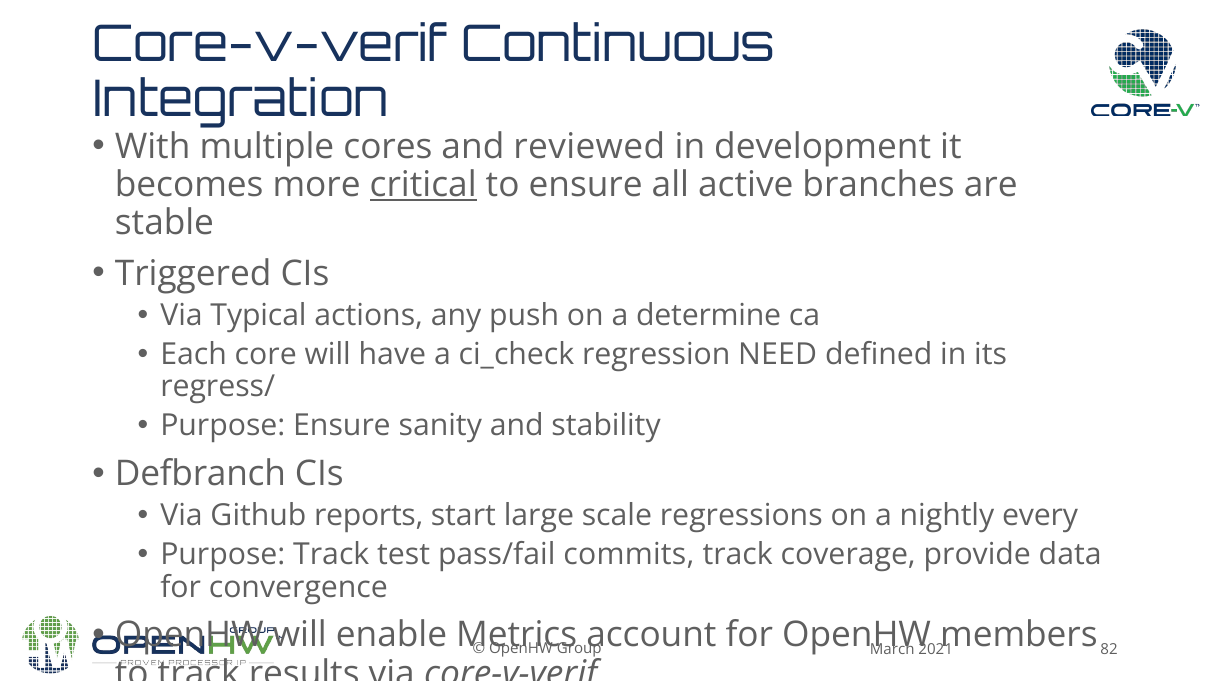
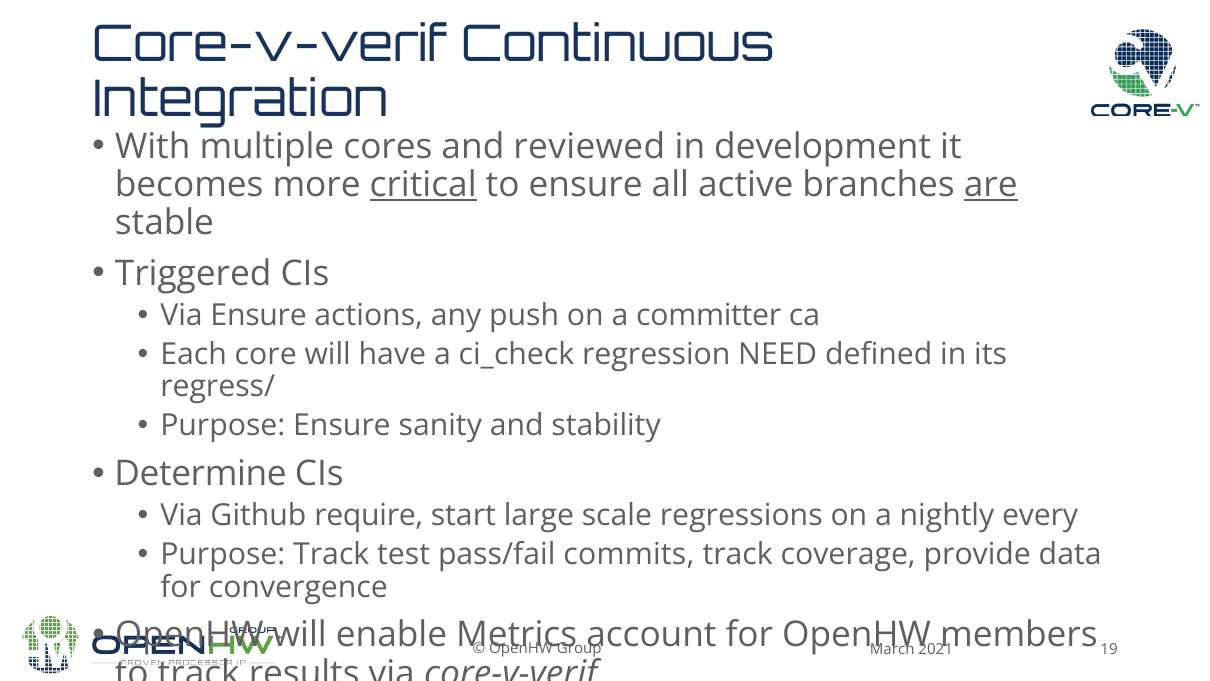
are underline: none -> present
Via Typical: Typical -> Ensure
determine: determine -> committer
Defbranch: Defbranch -> Determine
reports: reports -> require
82: 82 -> 19
